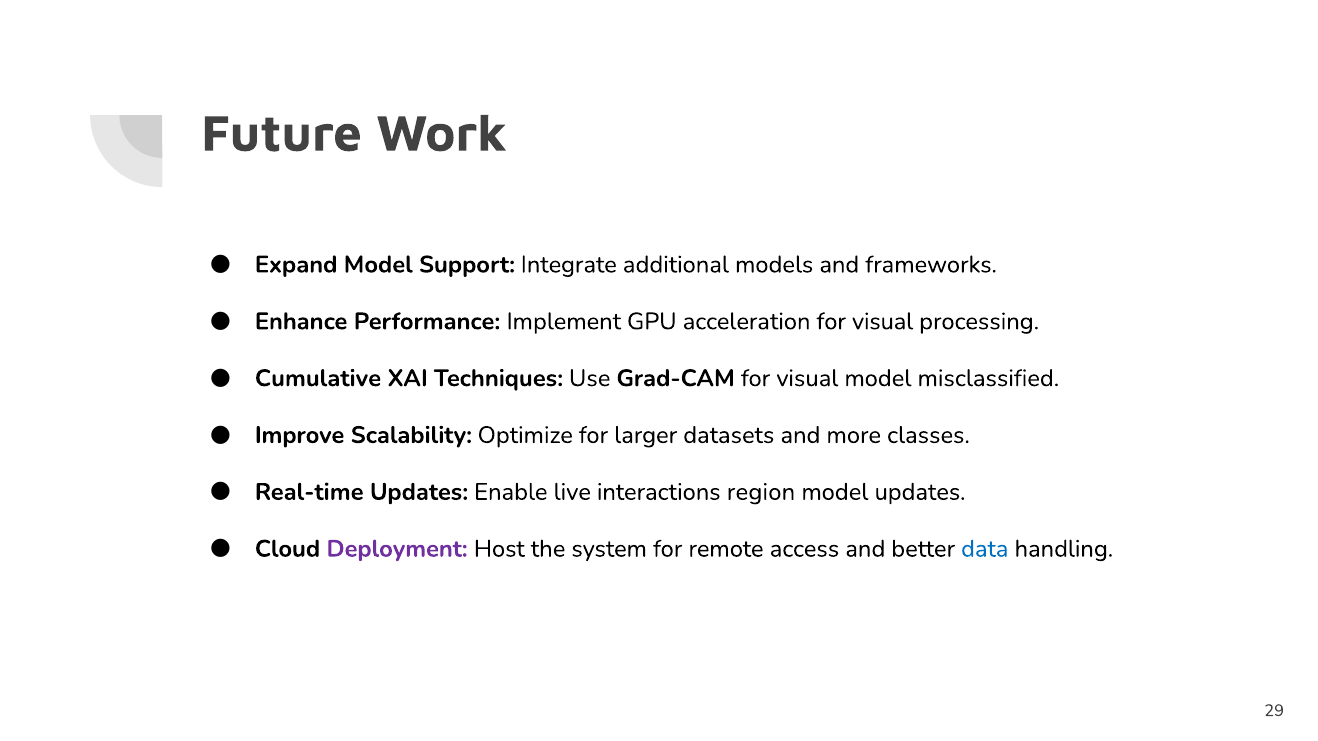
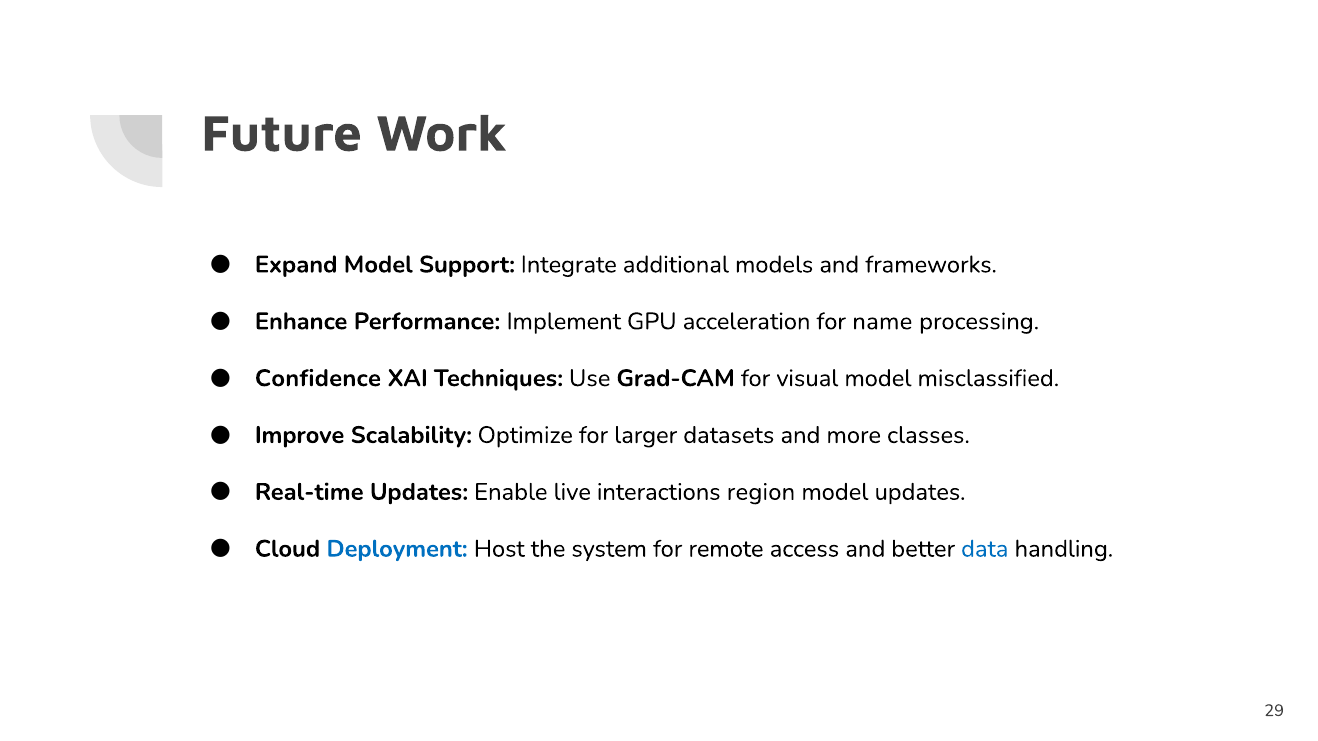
acceleration for visual: visual -> name
Cumulative: Cumulative -> Confidence
Deployment colour: purple -> blue
